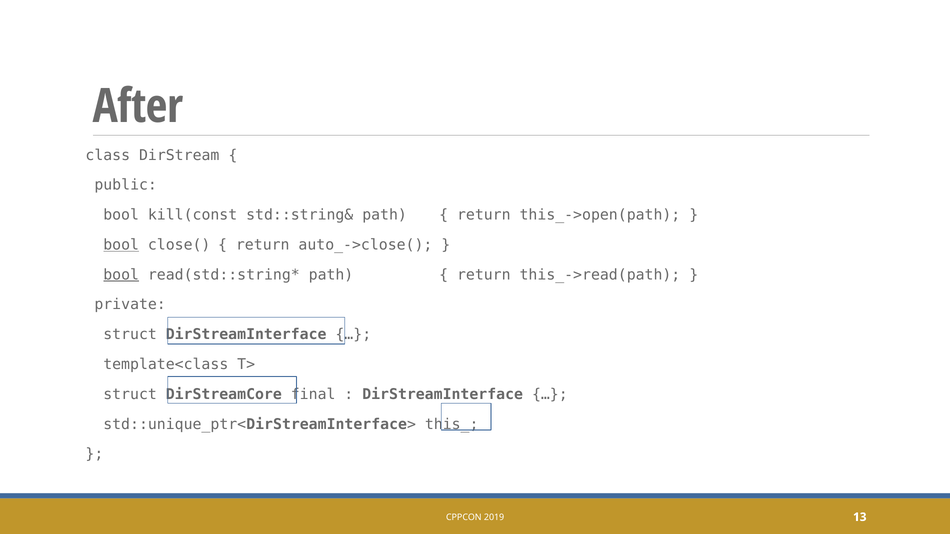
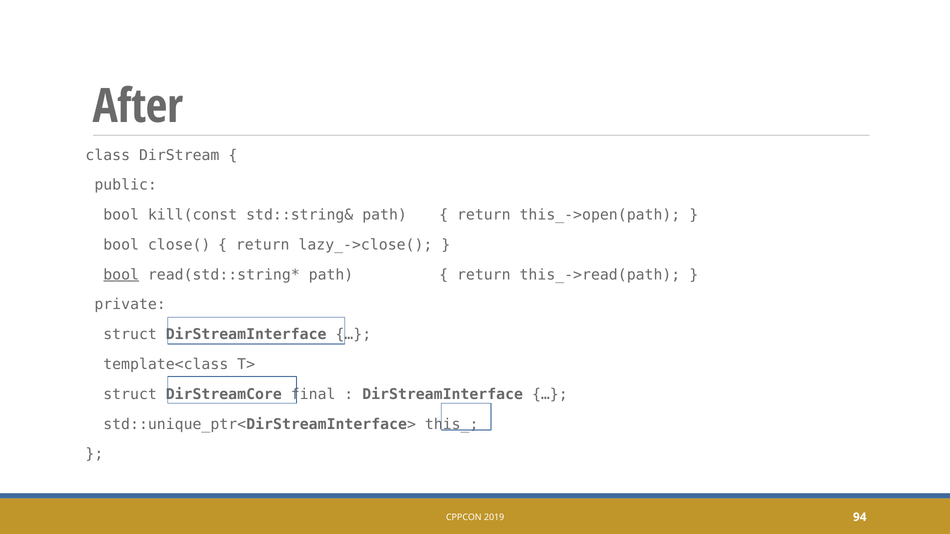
bool at (121, 245) underline: present -> none
auto_->close(: auto_->close( -> lazy_->close(
13: 13 -> 94
